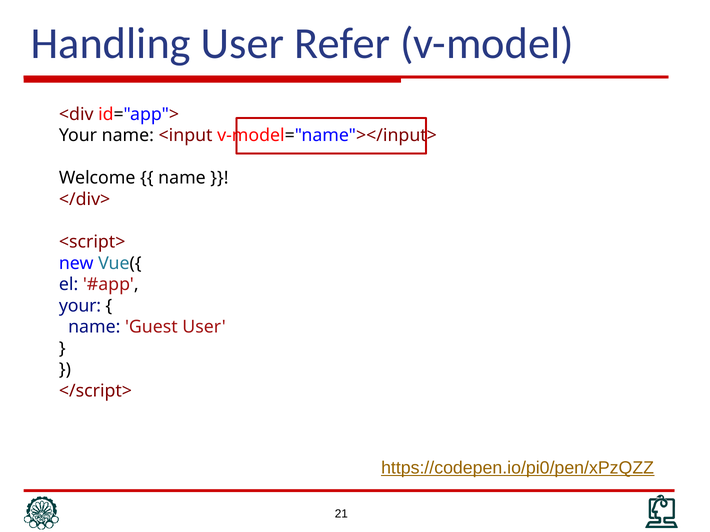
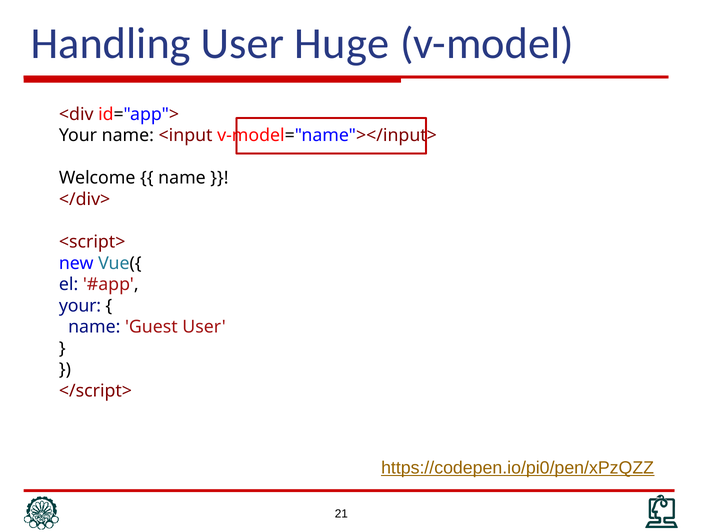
Refer: Refer -> Huge
